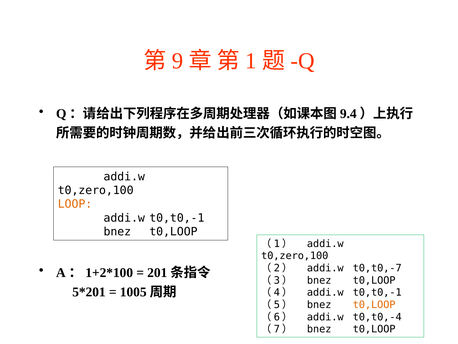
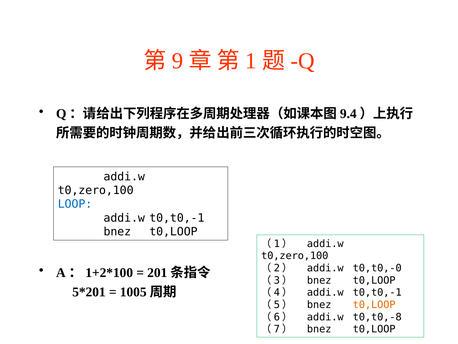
LOOP colour: orange -> blue
t0,t0,-7: t0,t0,-7 -> t0,t0,-0
t0,t0,-4: t0,t0,-4 -> t0,t0,-8
